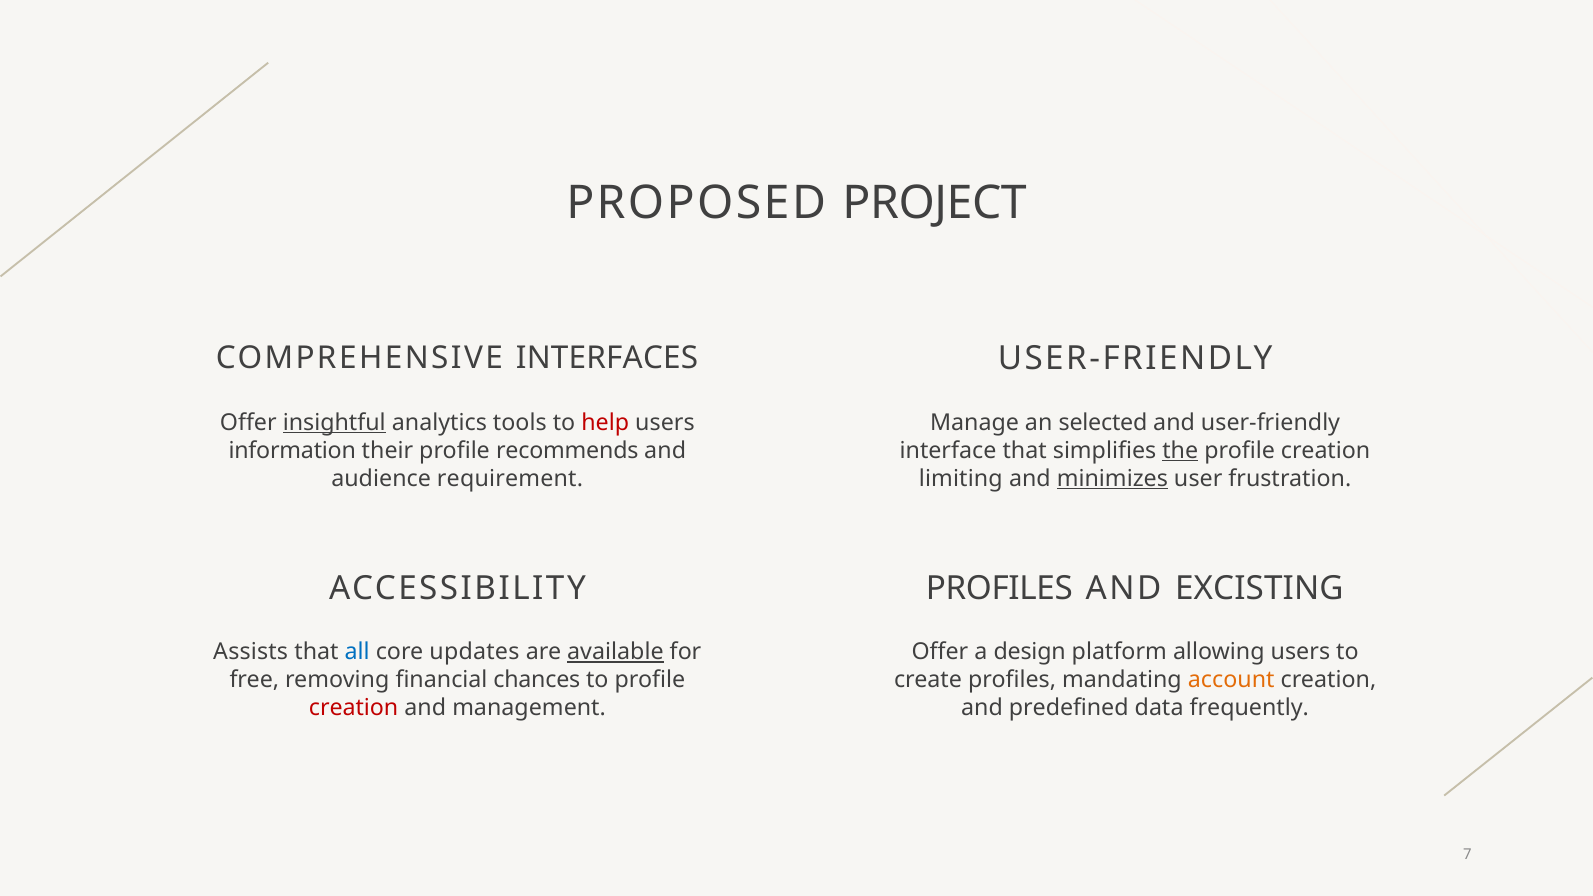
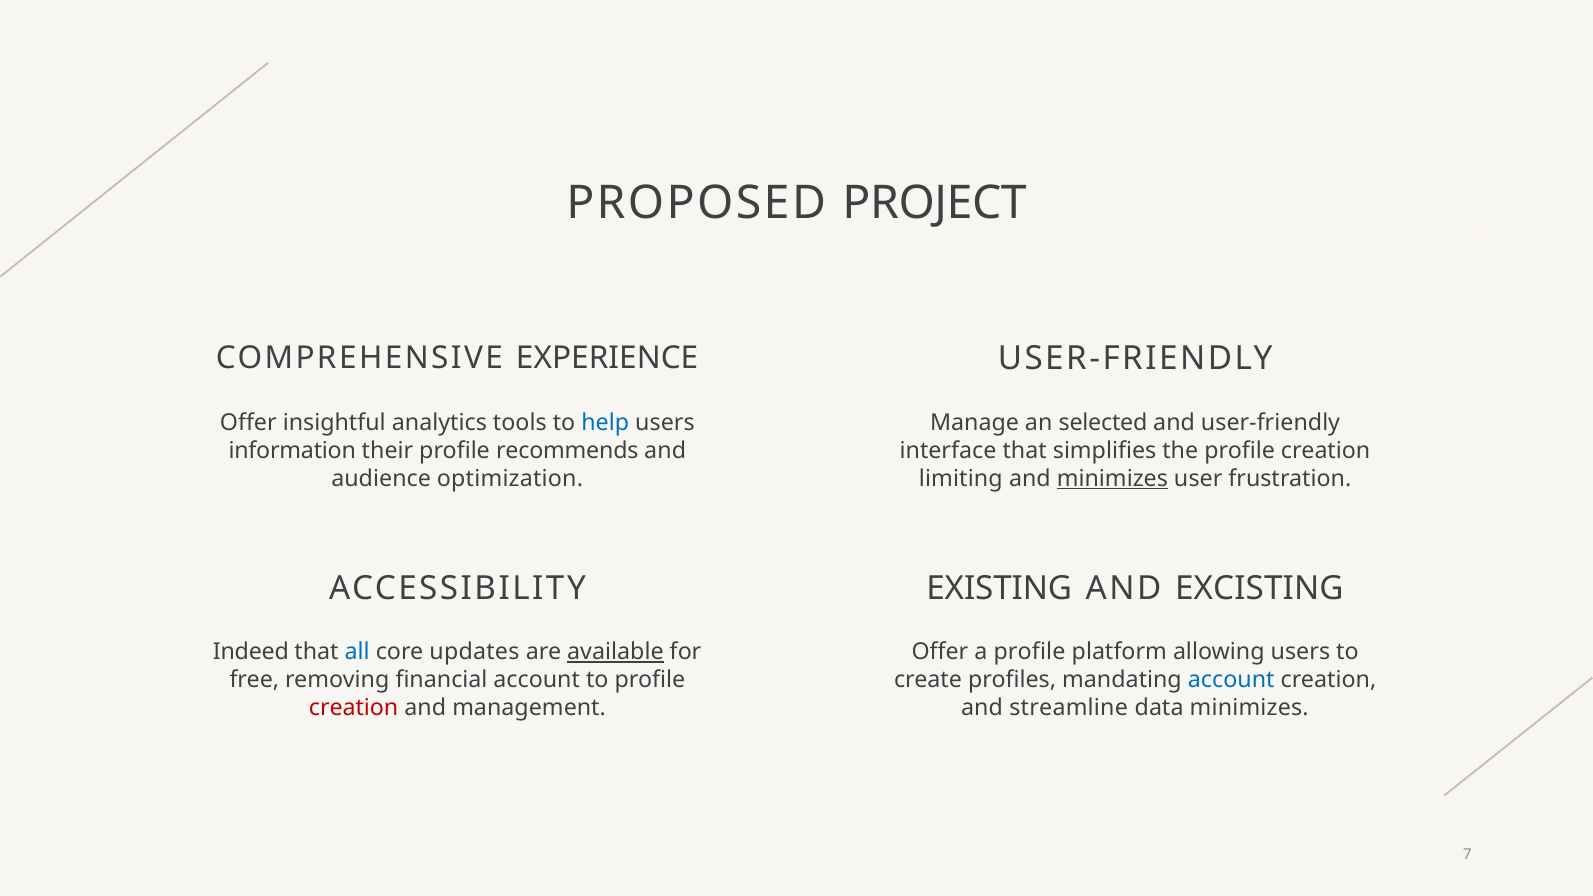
INTERFACES: INTERFACES -> EXPERIENCE
insightful underline: present -> none
help colour: red -> blue
the underline: present -> none
requirement: requirement -> optimization
PROFILES at (999, 588): PROFILES -> EXISTING
Assists: Assists -> Indeed
a design: design -> profile
financial chances: chances -> account
account at (1231, 680) colour: orange -> blue
predefined: predefined -> streamline
data frequently: frequently -> minimizes
